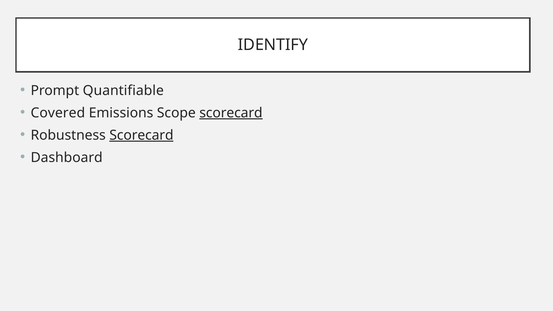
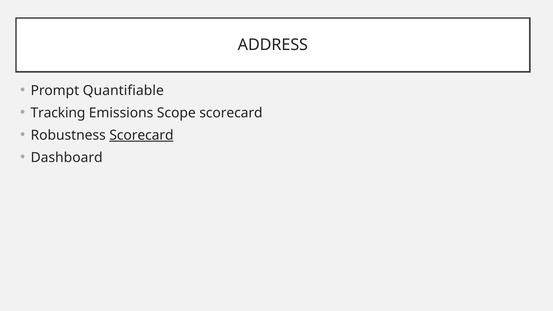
IDENTIFY: IDENTIFY -> ADDRESS
Covered: Covered -> Tracking
scorecard at (231, 113) underline: present -> none
